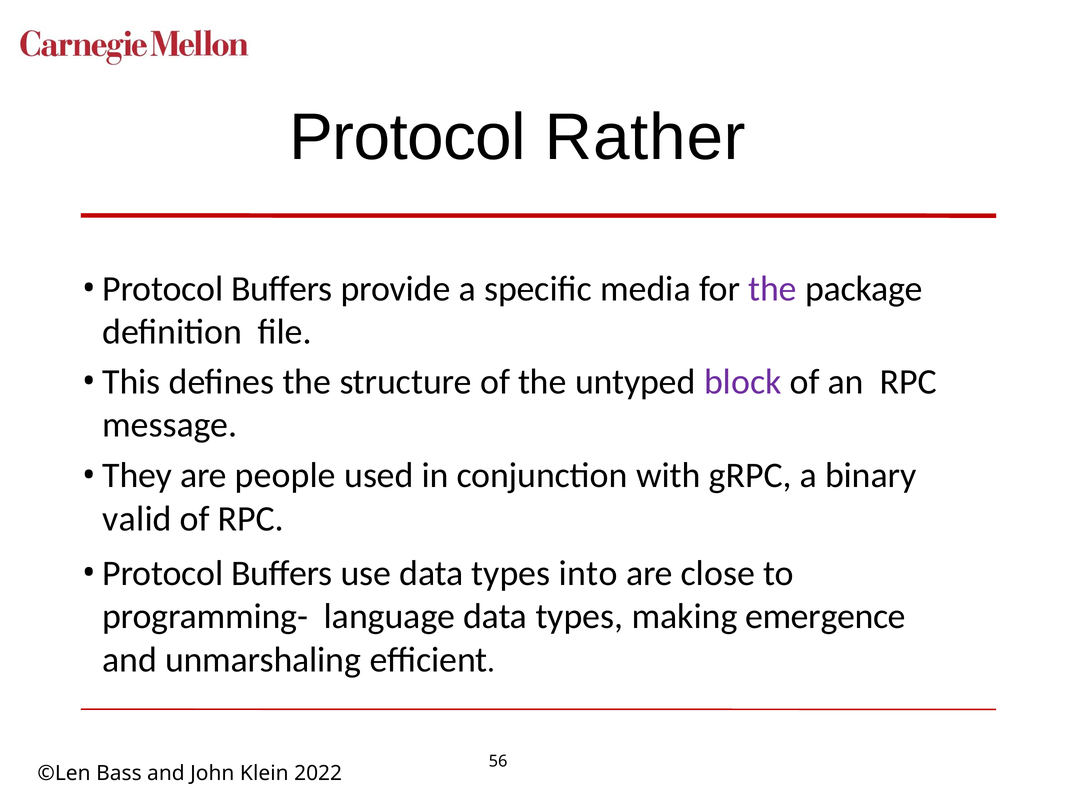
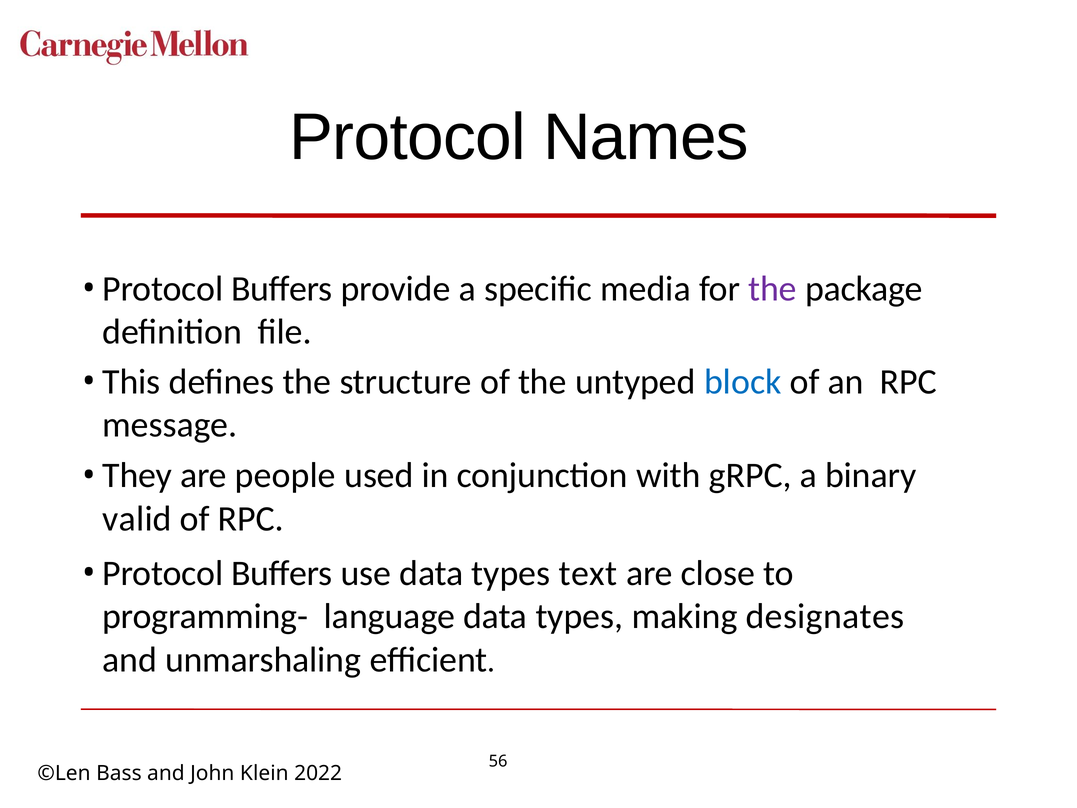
Rather: Rather -> Names
block colour: purple -> blue
into: into -> text
emergence: emergence -> designates
